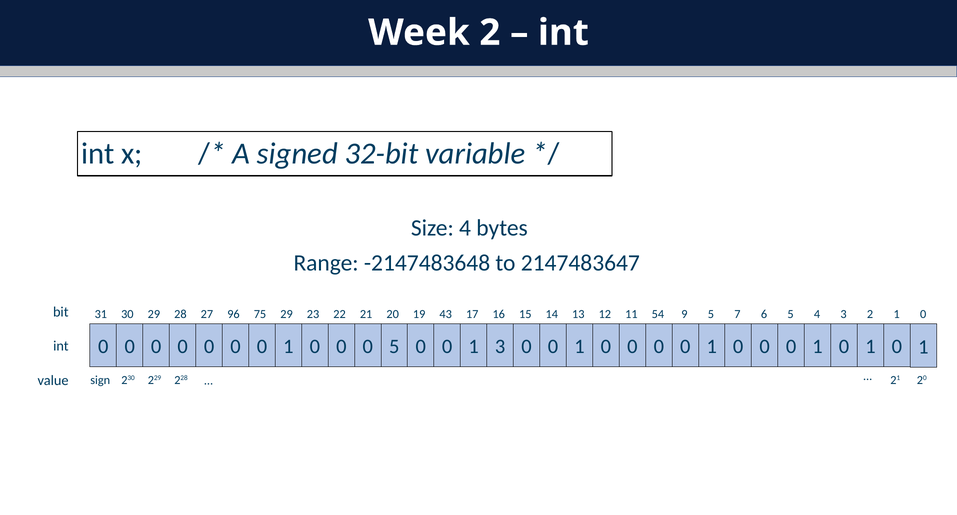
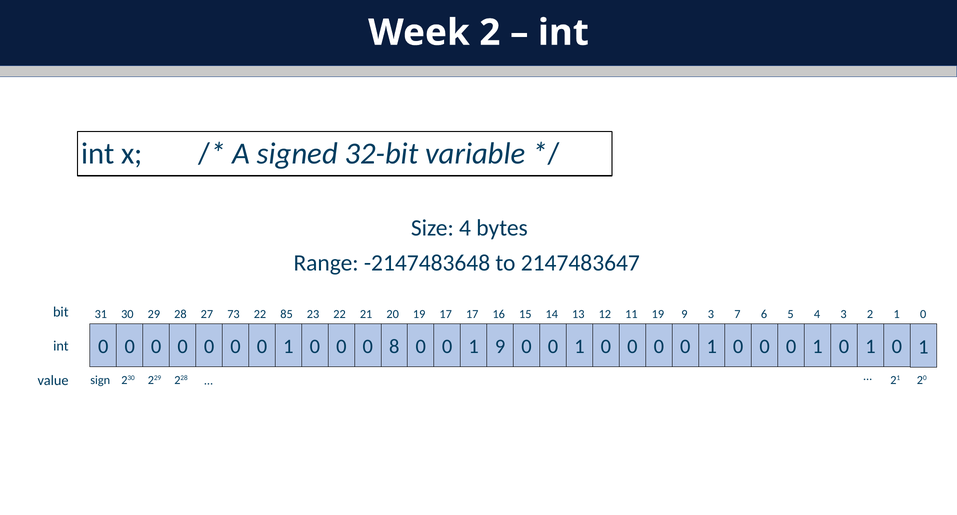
96: 96 -> 73
27 75: 75 -> 22
28 29: 29 -> 85
23 43: 43 -> 17
15 54: 54 -> 19
13 5: 5 -> 3
1 5: 5 -> 8
0 3: 3 -> 9
